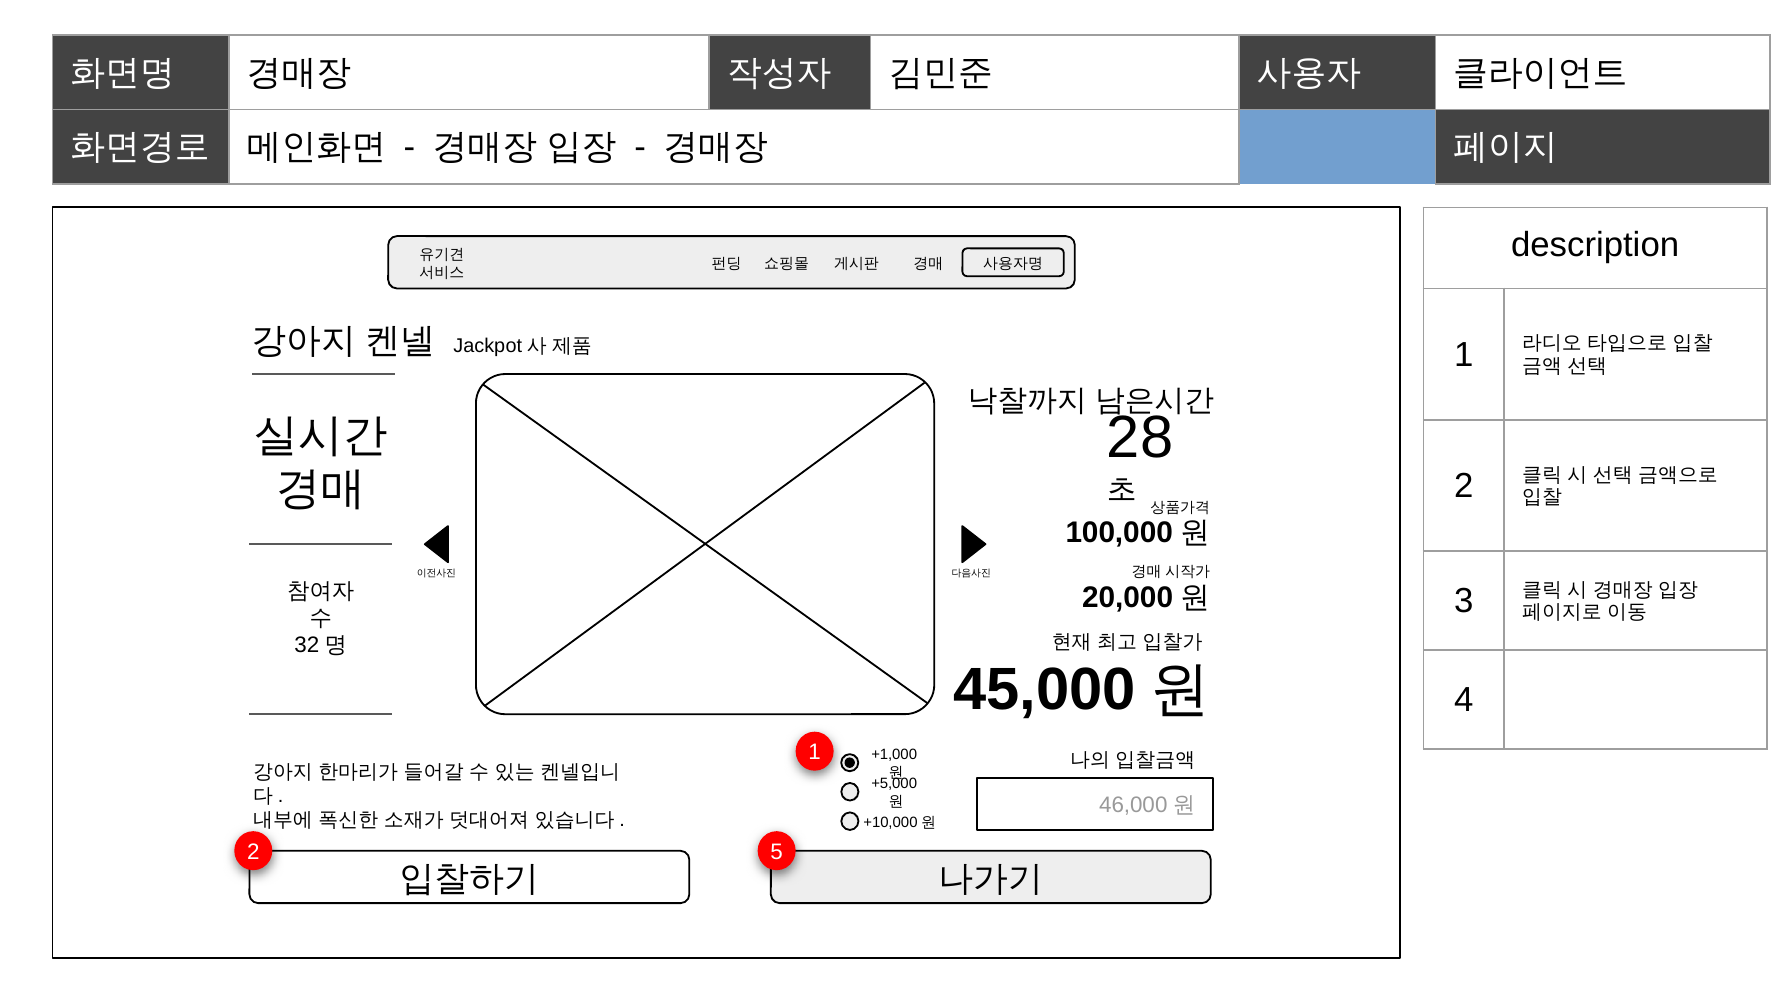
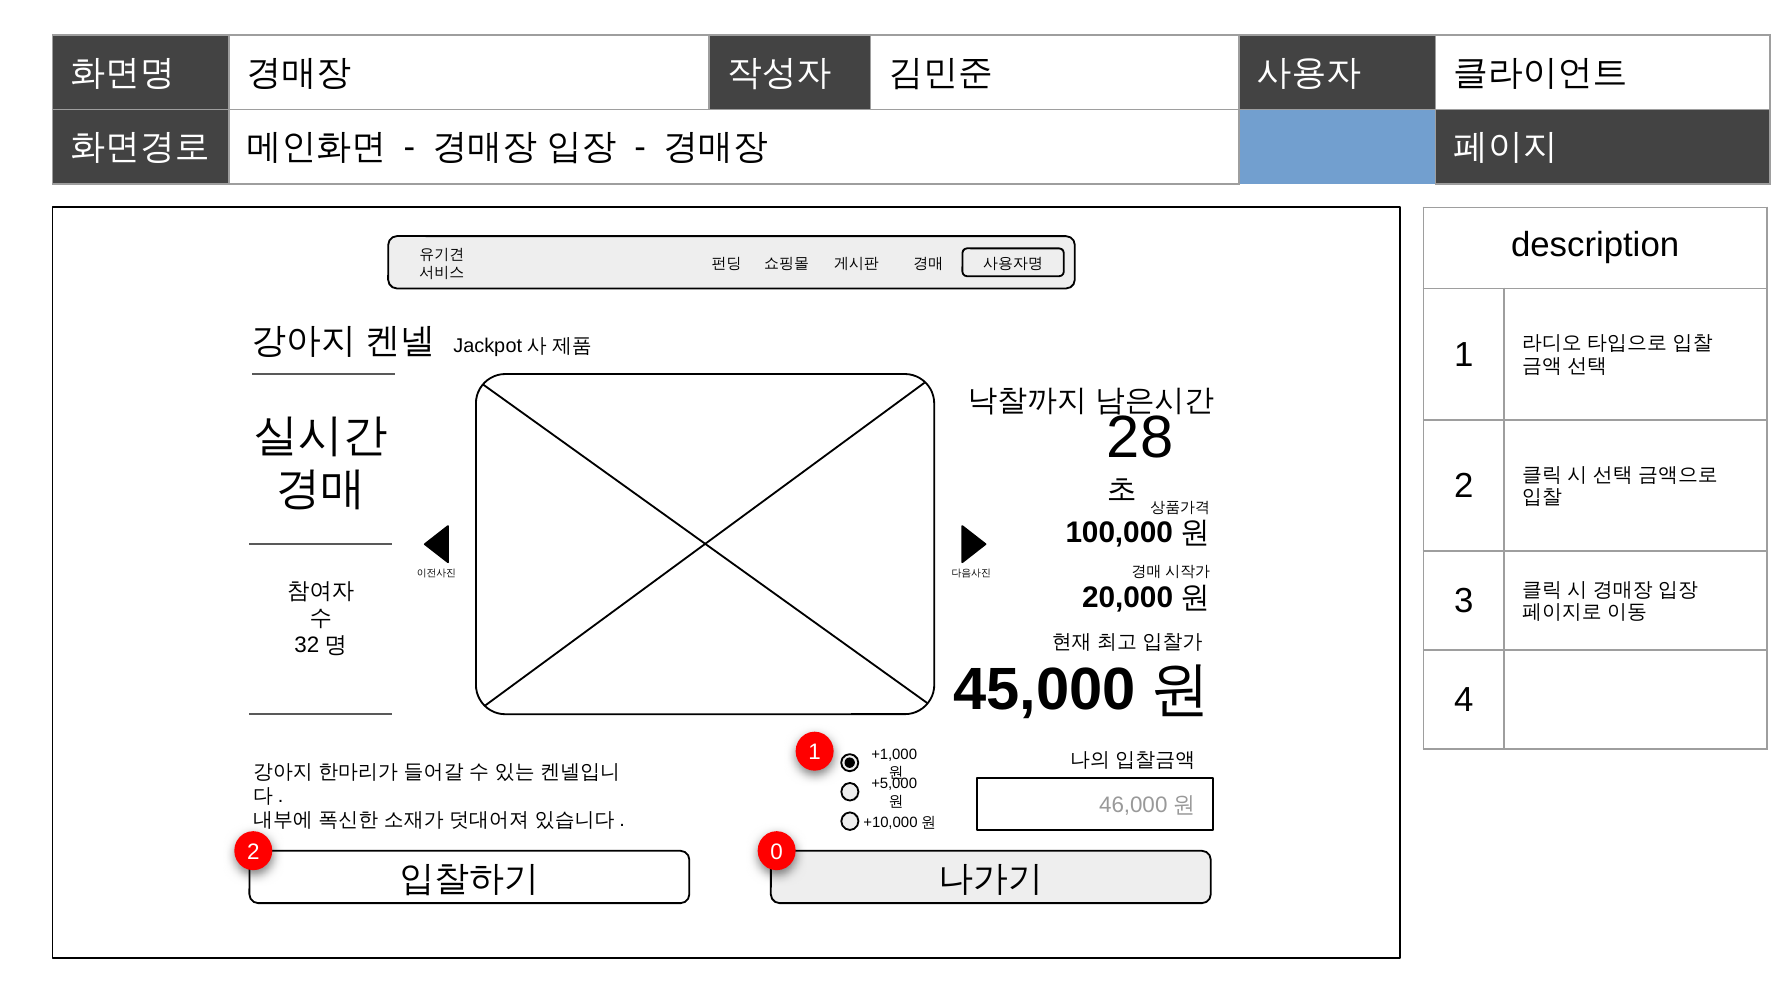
5: 5 -> 0
